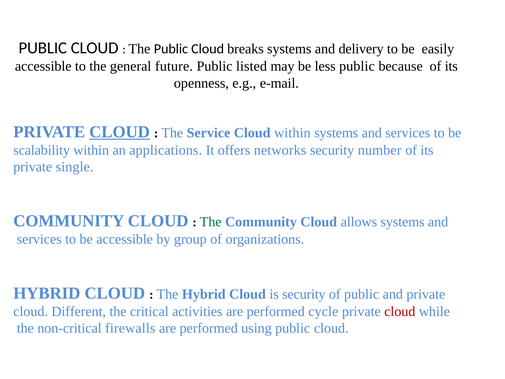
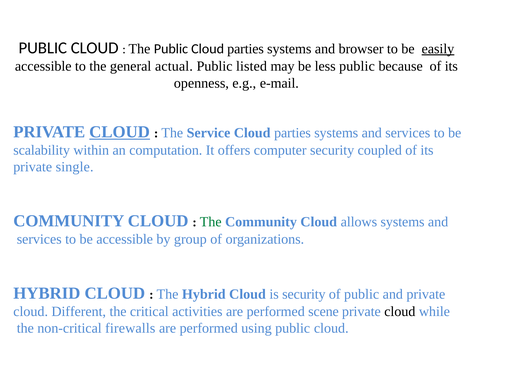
Public Cloud breaks: breaks -> parties
delivery: delivery -> browser
easily underline: none -> present
future: future -> actual
within at (292, 133): within -> parties
applications: applications -> computation
networks: networks -> computer
number: number -> coupled
cycle: cycle -> scene
cloud at (400, 311) colour: red -> black
